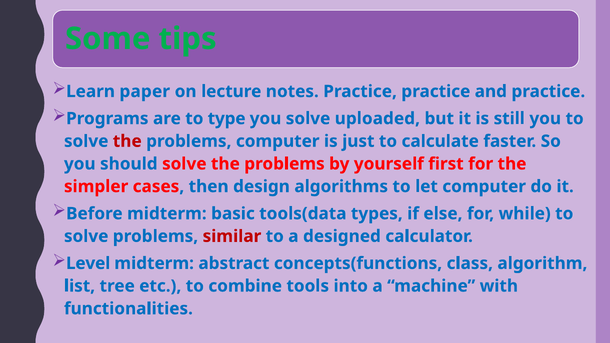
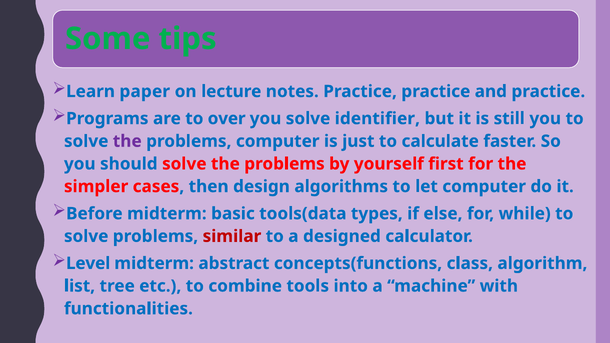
type: type -> over
uploaded: uploaded -> identifier
the at (127, 141) colour: red -> purple
